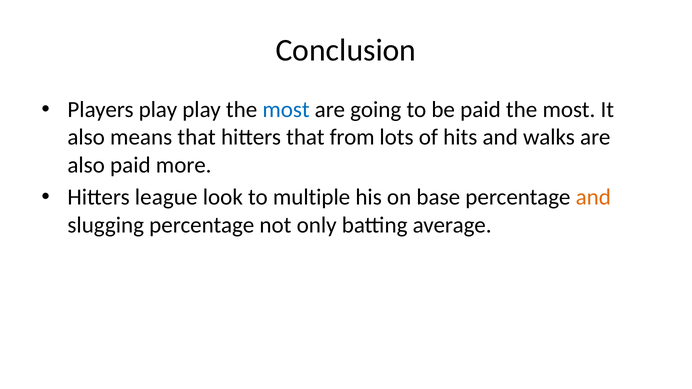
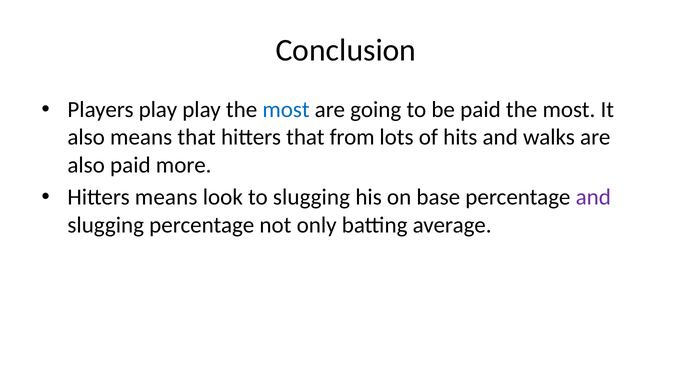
Hitters league: league -> means
to multiple: multiple -> slugging
and at (593, 197) colour: orange -> purple
